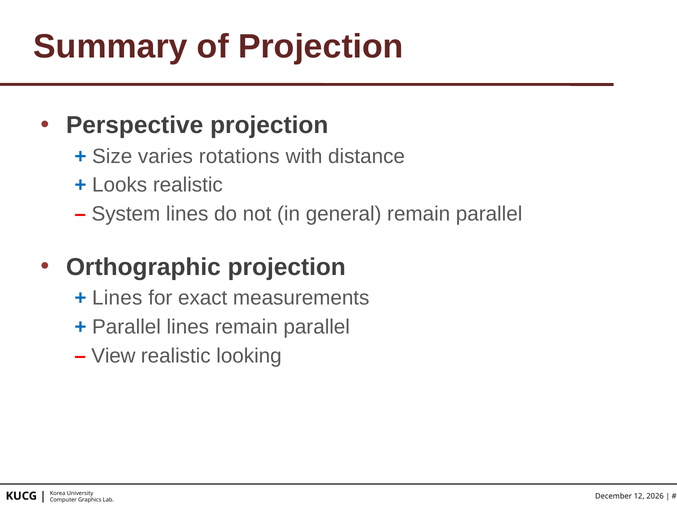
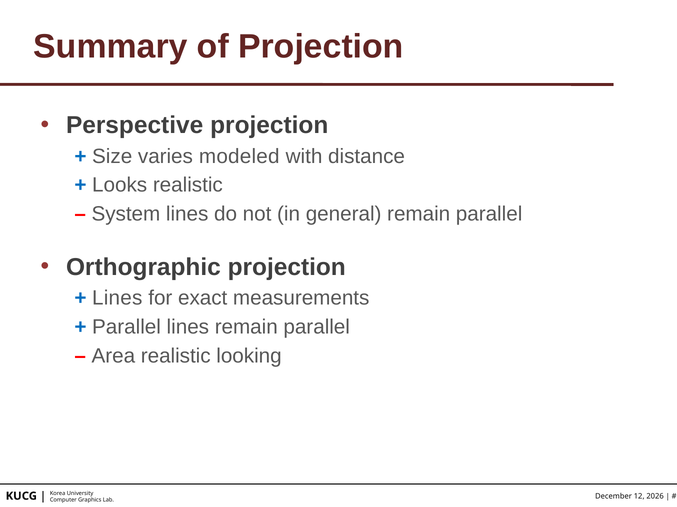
rotations: rotations -> modeled
View: View -> Area
